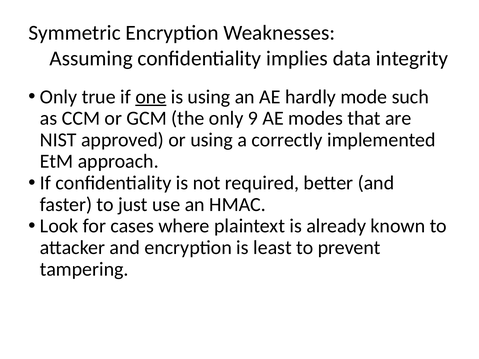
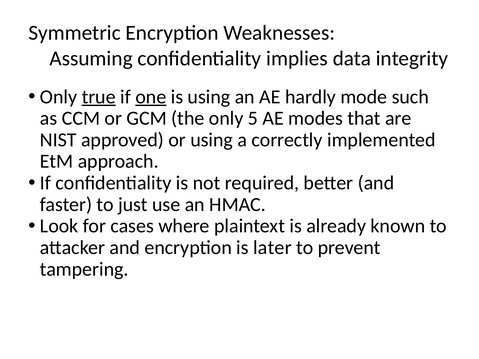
true underline: none -> present
9: 9 -> 5
least: least -> later
